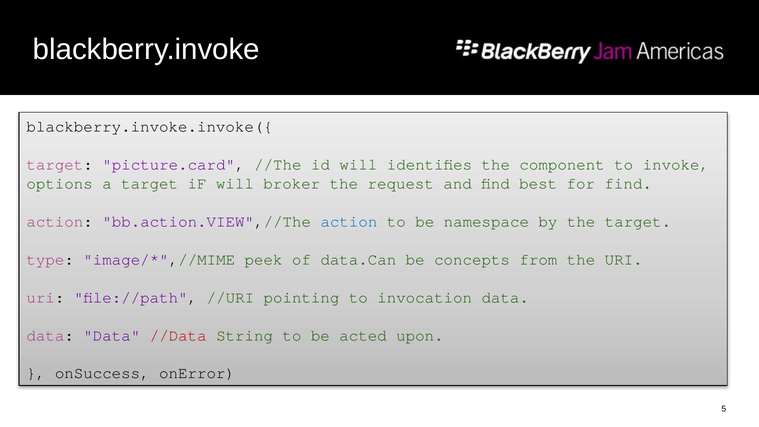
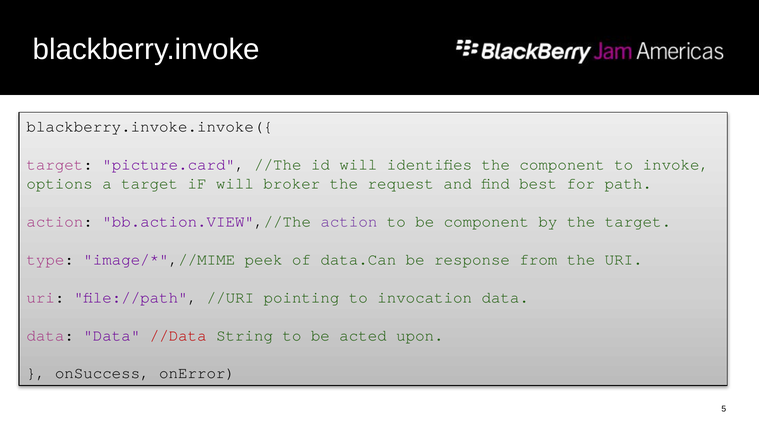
for find: find -> path
action at (349, 221) colour: blue -> purple
be namespace: namespace -> component
concepts: concepts -> response
